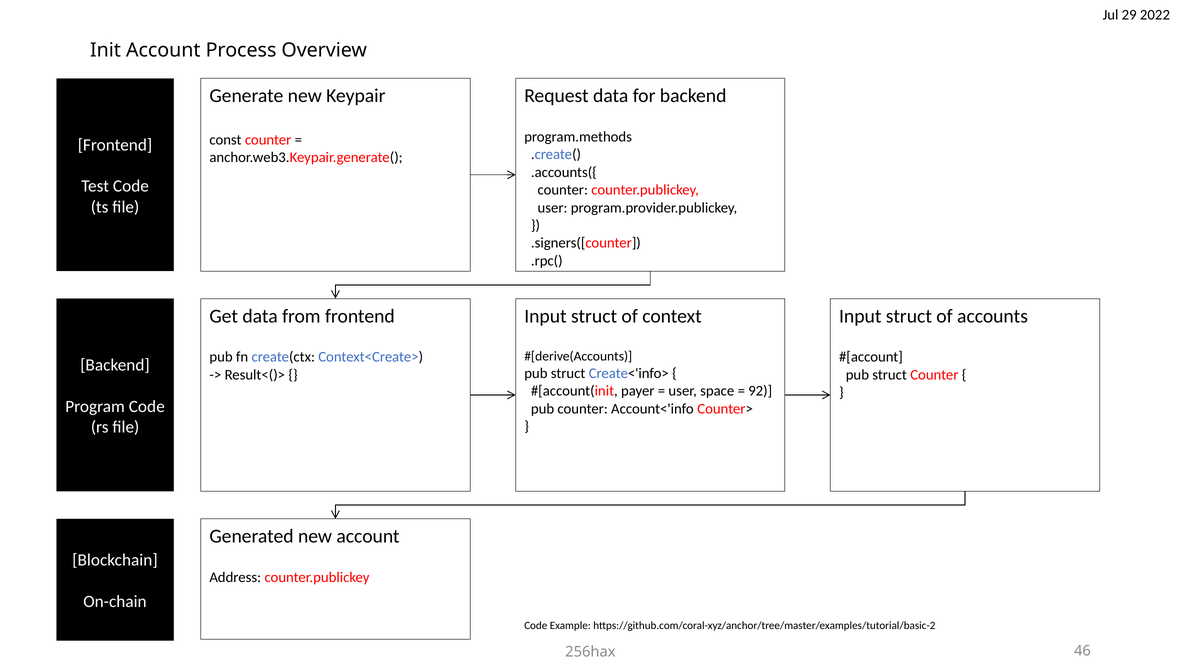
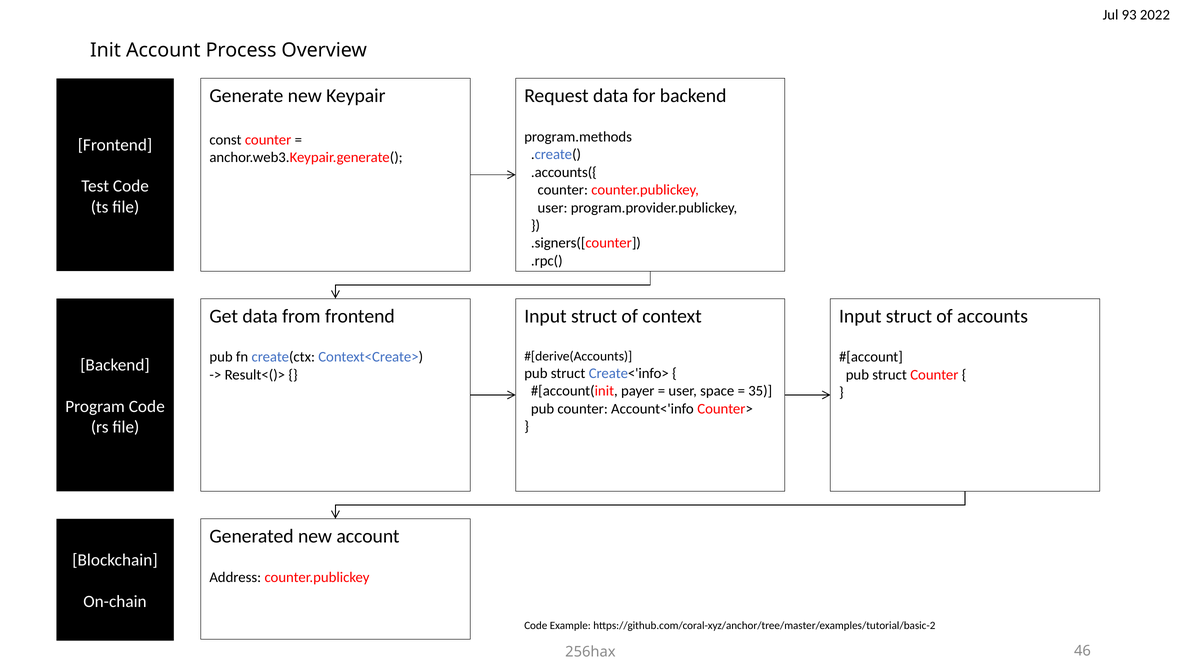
29: 29 -> 93
92: 92 -> 35
